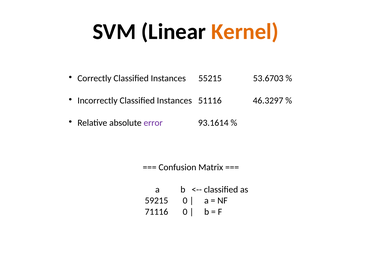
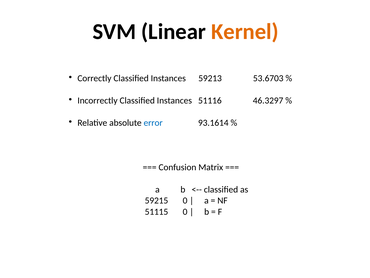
55215: 55215 -> 59213
error colour: purple -> blue
71116: 71116 -> 51115
